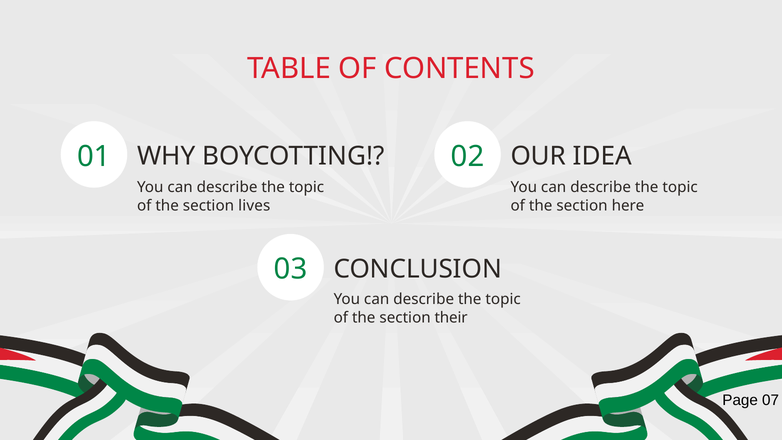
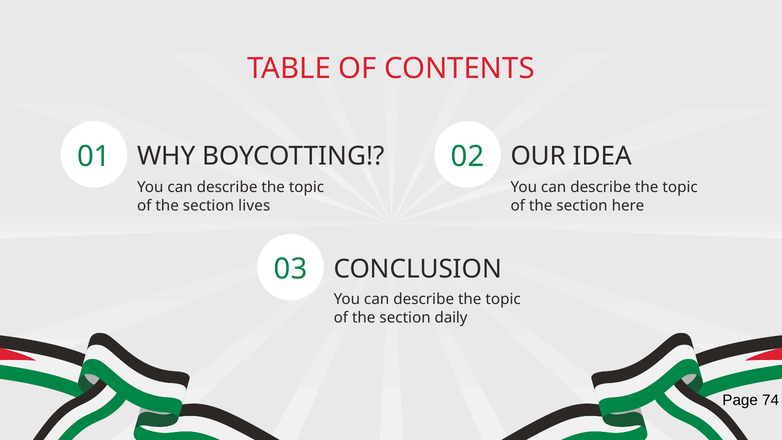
their: their -> daily
07: 07 -> 74
